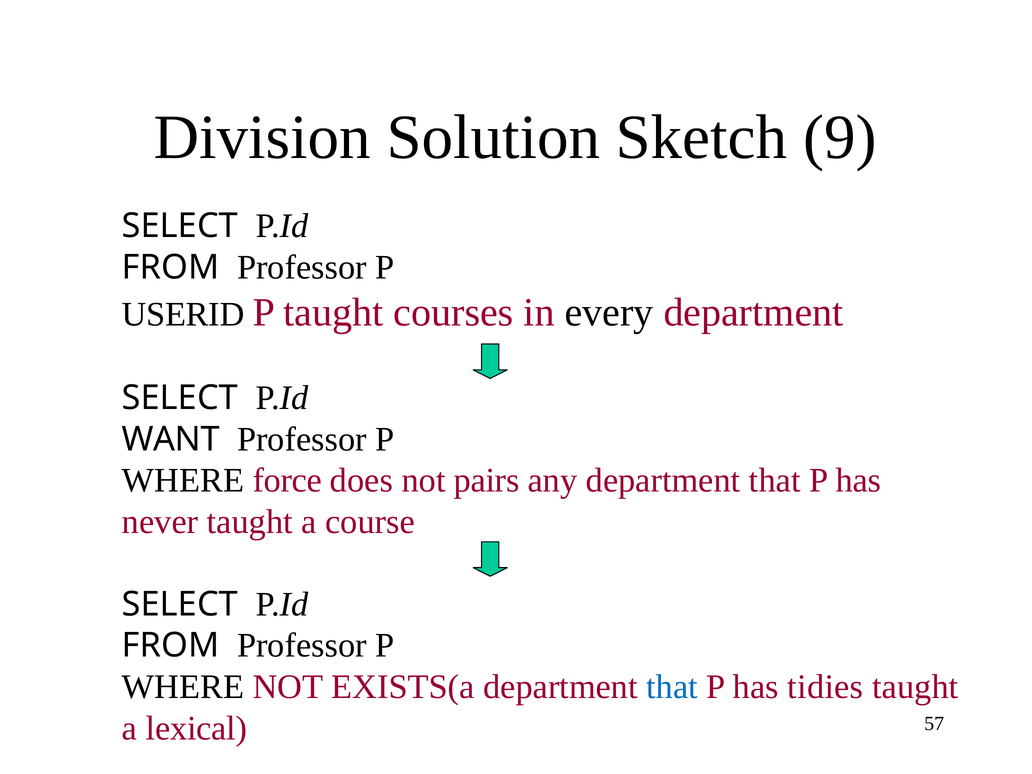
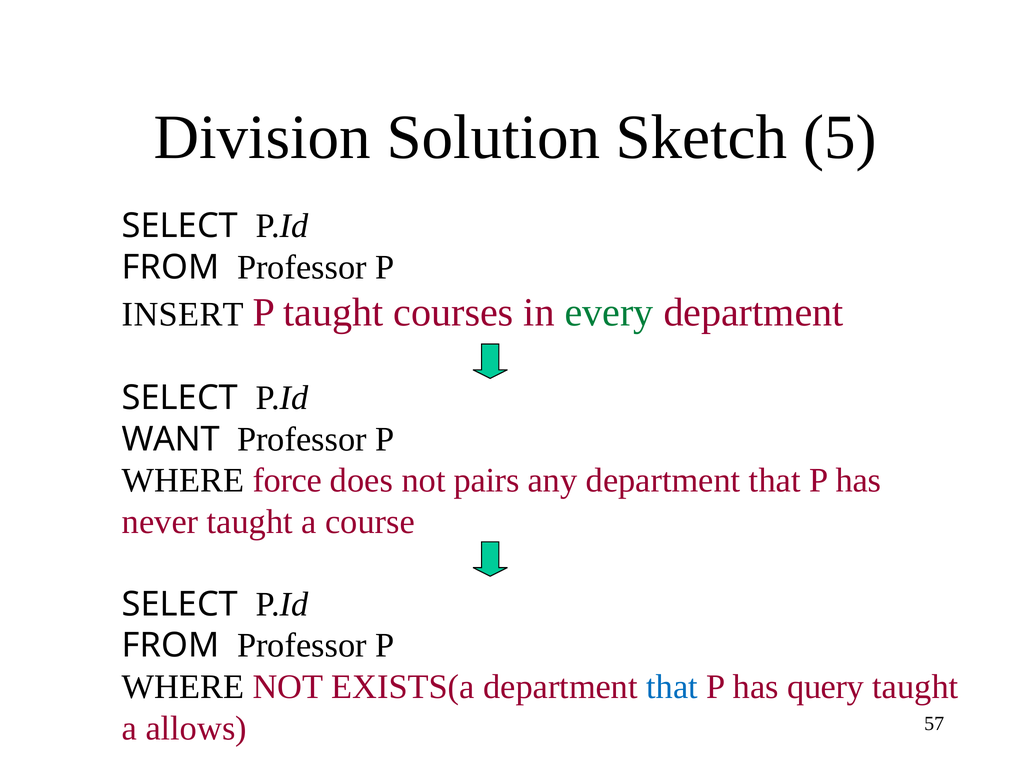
9: 9 -> 5
USERID: USERID -> INSERT
every colour: black -> green
tidies: tidies -> query
lexical: lexical -> allows
